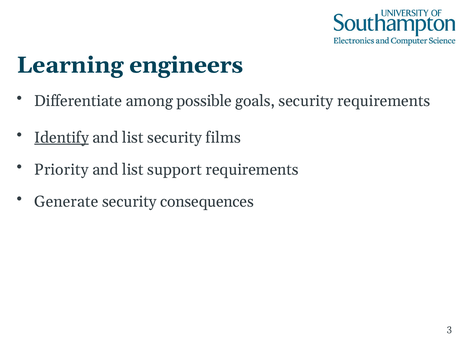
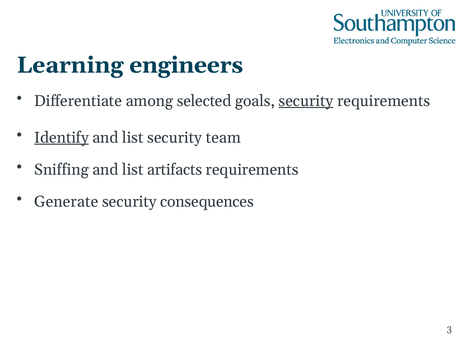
possible: possible -> selected
security at (306, 101) underline: none -> present
films: films -> team
Priority: Priority -> Sniffing
support: support -> artifacts
